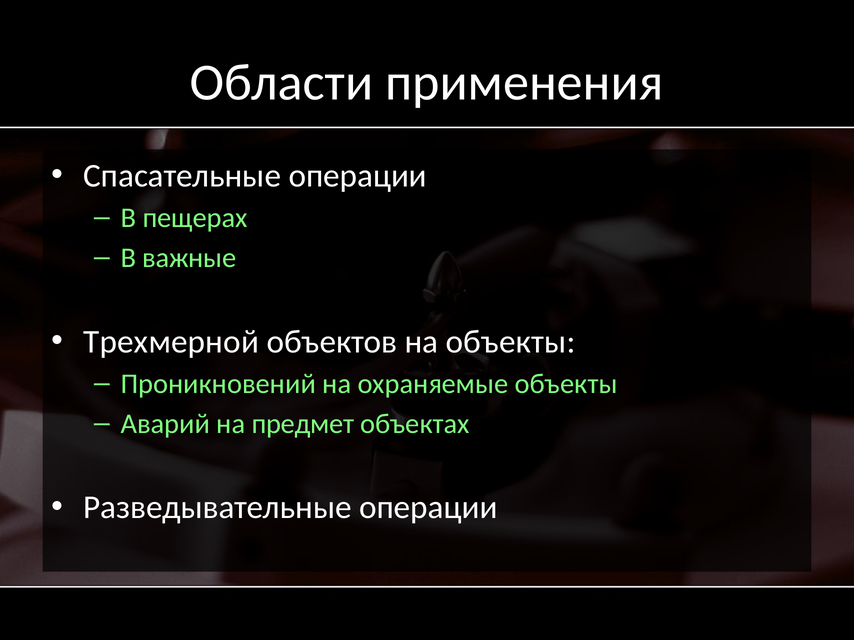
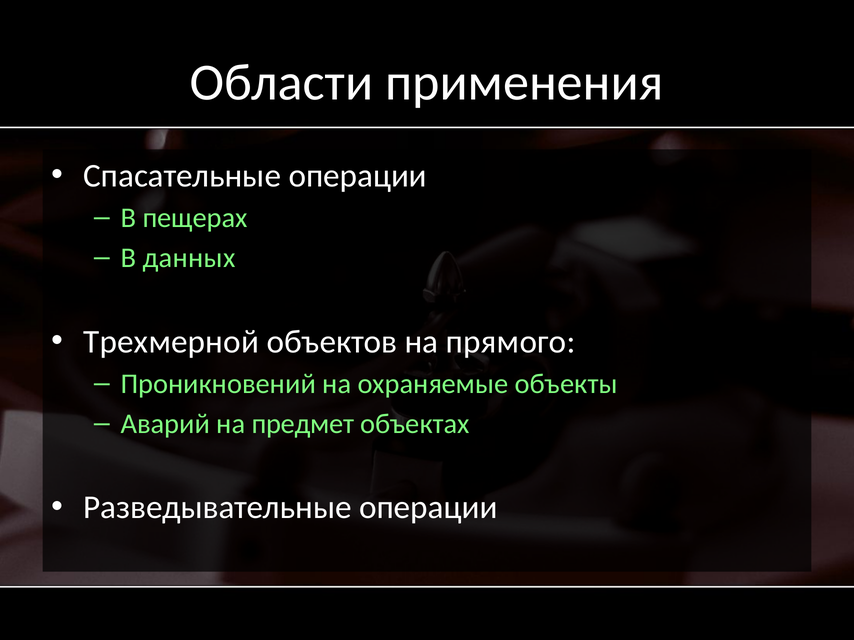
важные: важные -> данных
на объекты: объекты -> прямого
